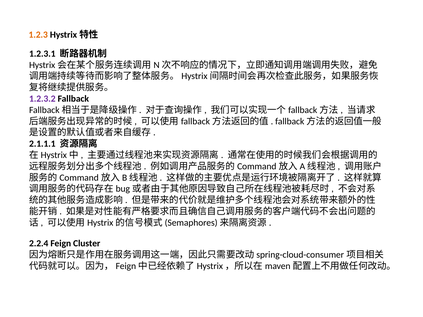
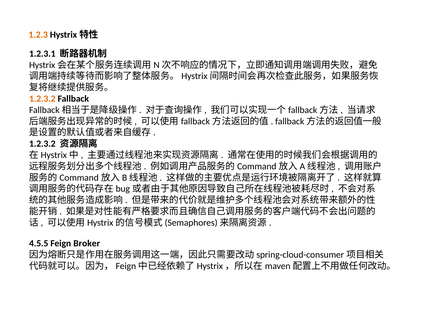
1.2.3.2 at (42, 99) colour: purple -> orange
2.1.1.1 at (42, 144): 2.1.1.1 -> 1.2.3.2
2.2.4: 2.2.4 -> 4.5.5
Cluster: Cluster -> Broker
